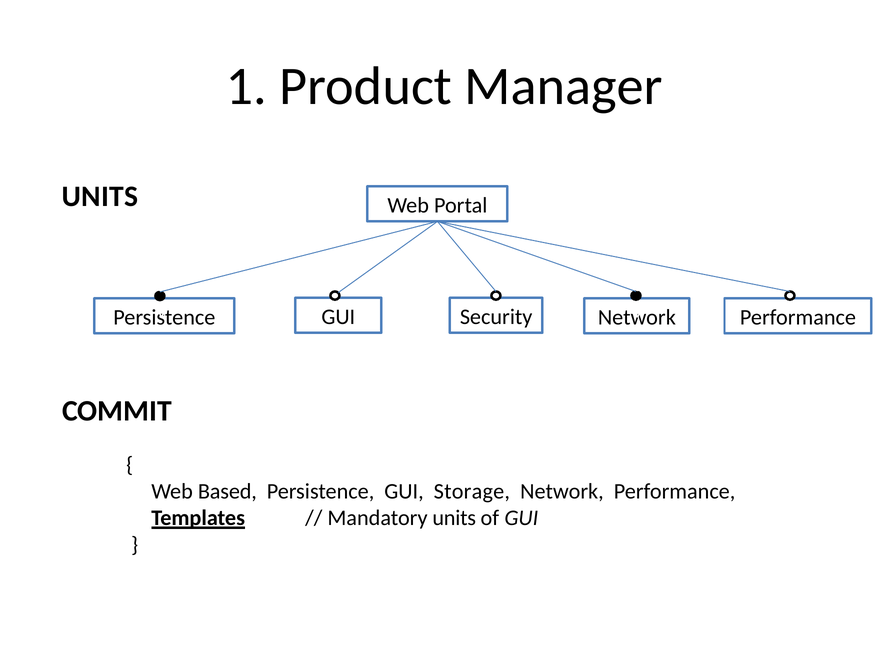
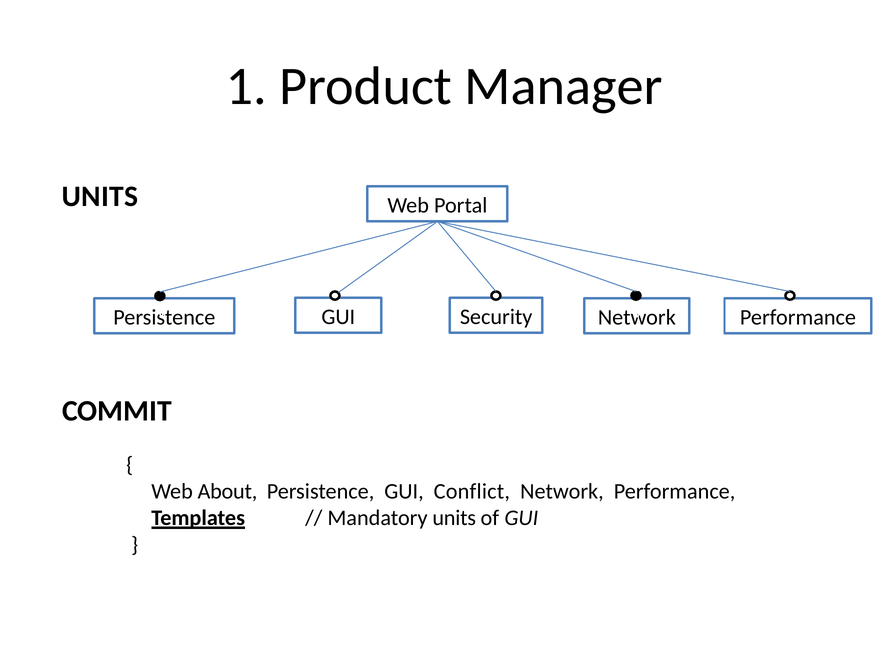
Based: Based -> About
Storage: Storage -> Conflict
